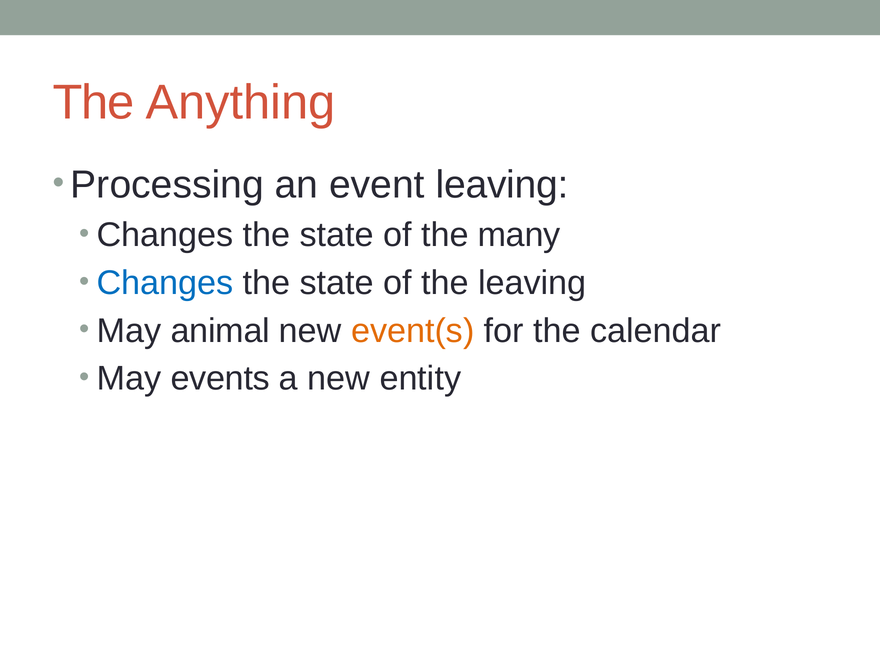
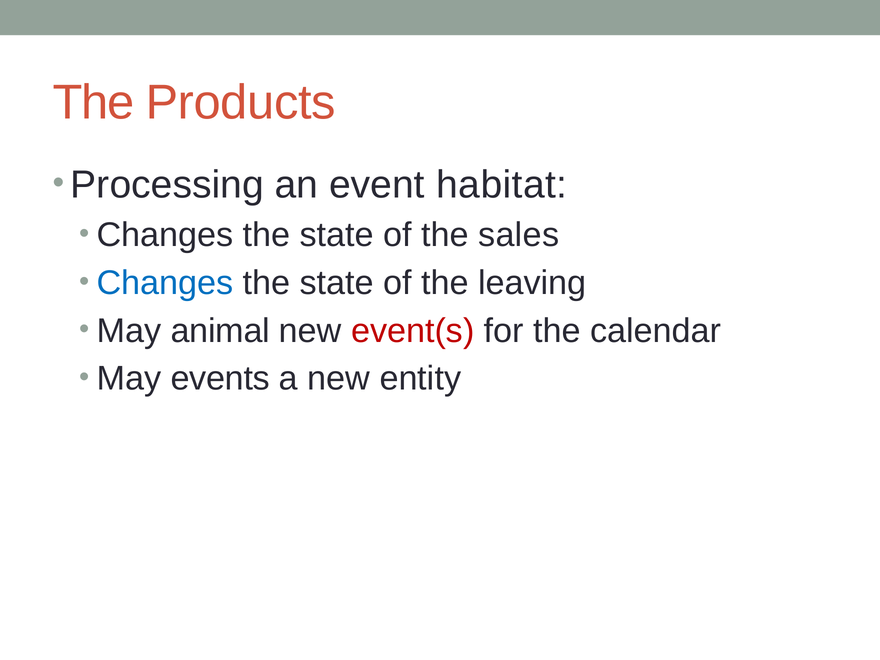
Anything: Anything -> Products
event leaving: leaving -> habitat
many: many -> sales
event(s colour: orange -> red
